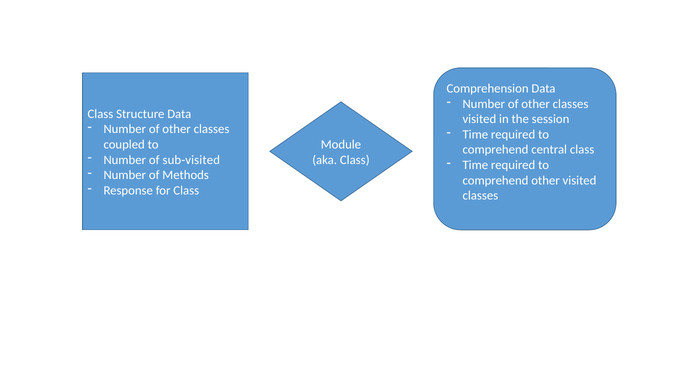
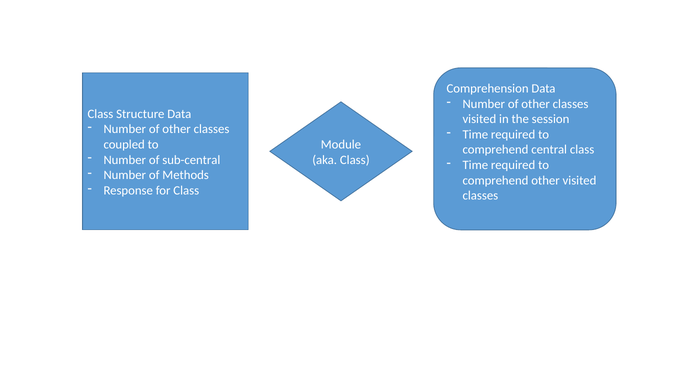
sub-visited: sub-visited -> sub-central
